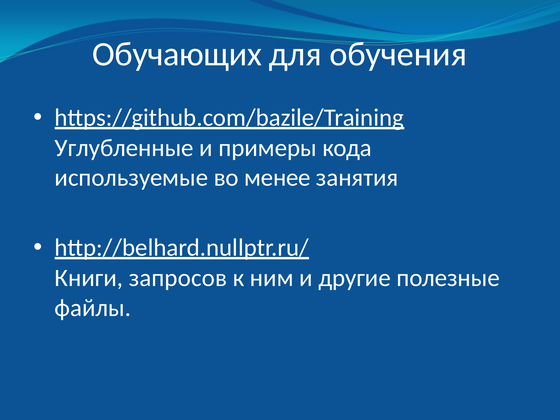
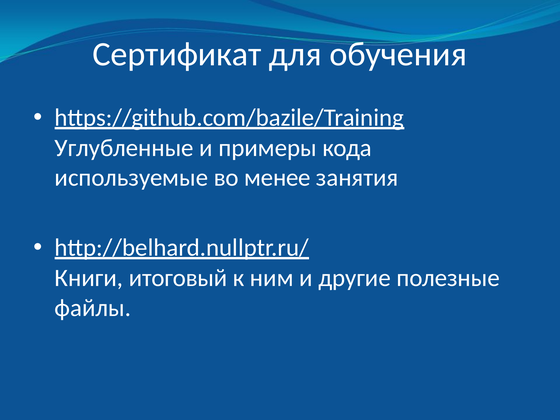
Обучающих: Обучающих -> Сертификат
запросов: запросов -> итоговый
